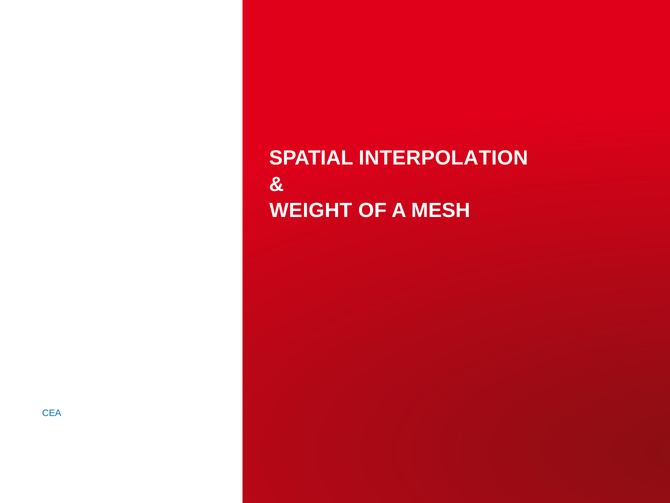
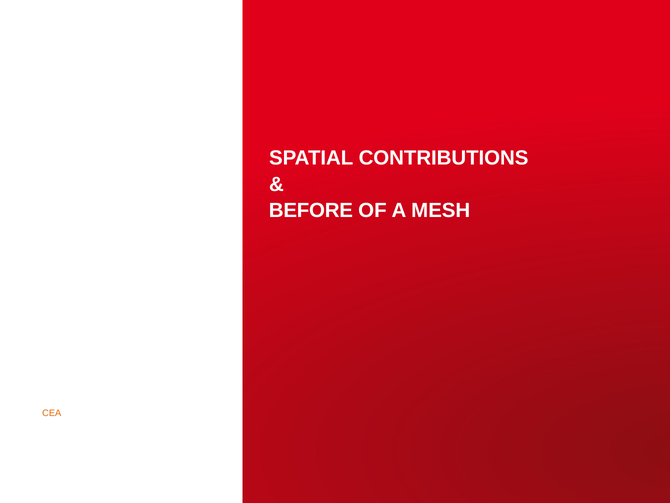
INTERPOLATION: INTERPOLATION -> CONTRIBUTIONS
WEIGHT: WEIGHT -> BEFORE
CEA colour: blue -> orange
